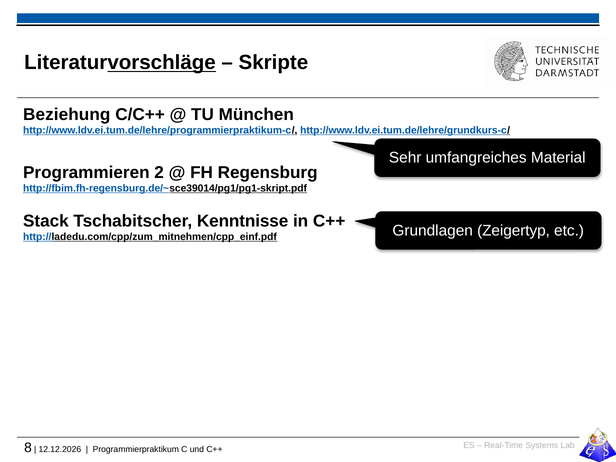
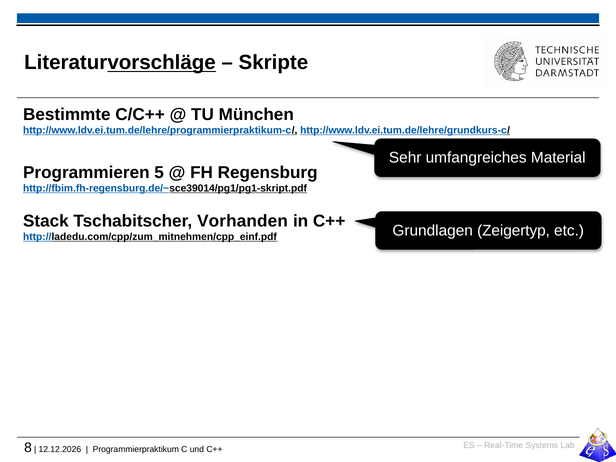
Beziehung: Beziehung -> Bestimmte
2: 2 -> 5
Kenntnisse: Kenntnisse -> Vorhanden
